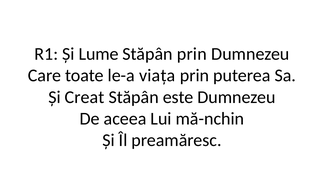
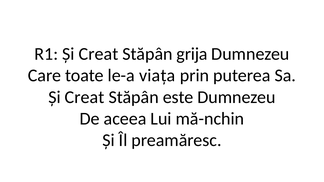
R1 Și Lume: Lume -> Creat
Stăpân prin: prin -> grija
